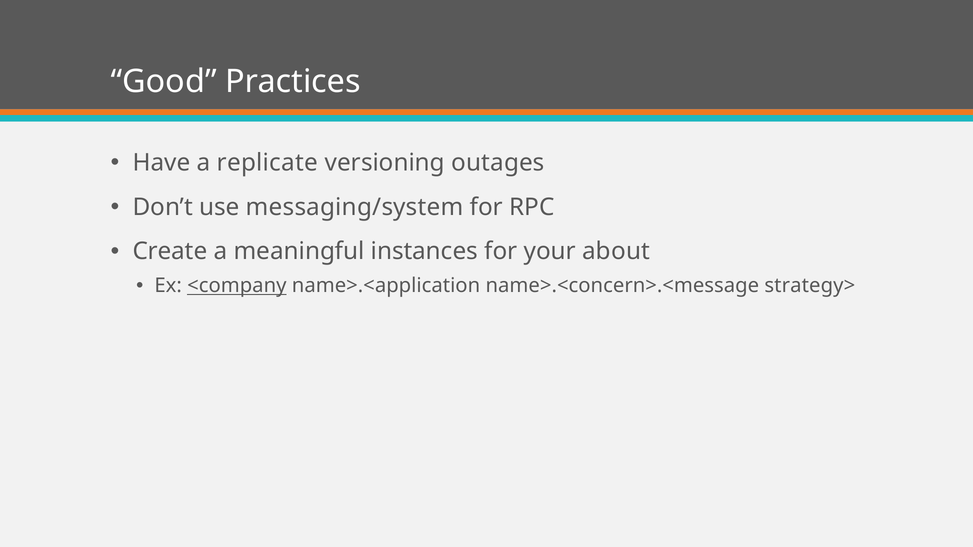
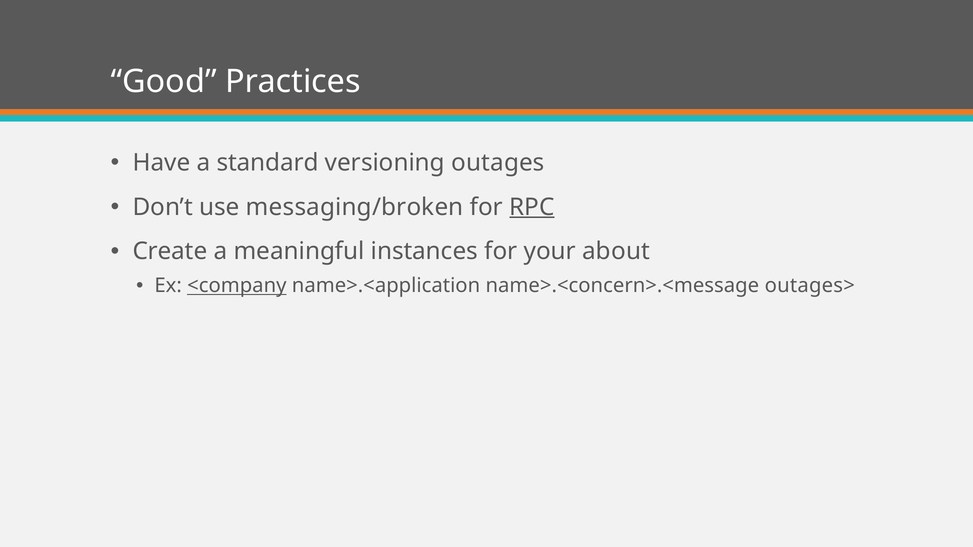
replicate: replicate -> standard
messaging/system: messaging/system -> messaging/broken
RPC underline: none -> present
strategy>: strategy> -> outages>
